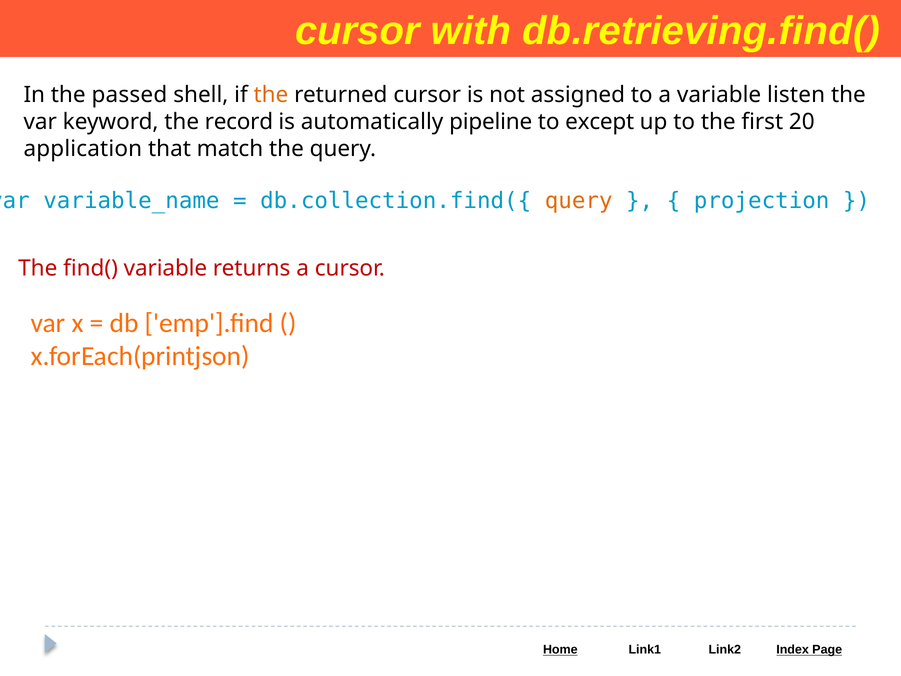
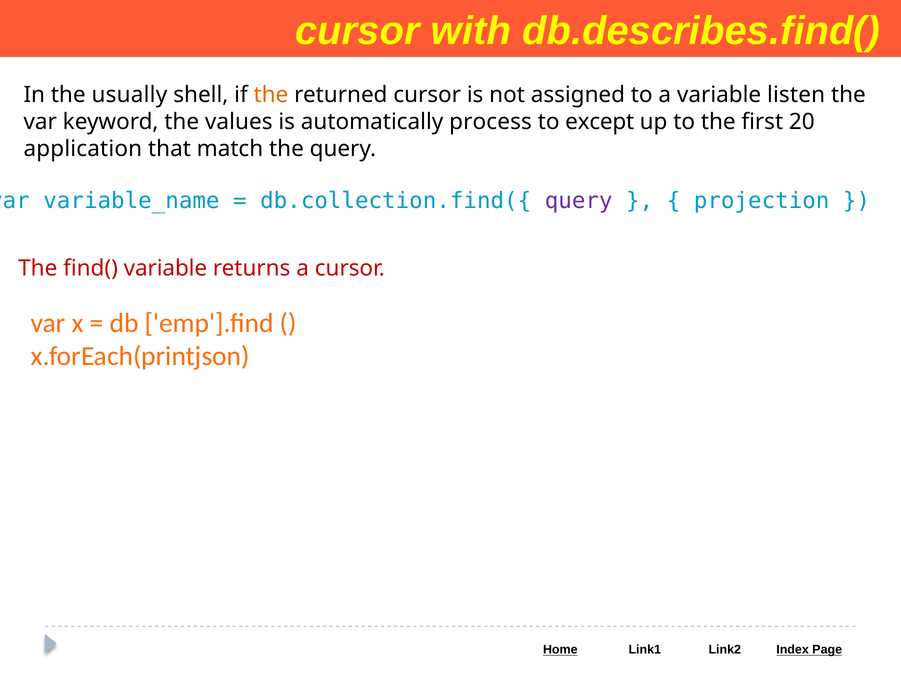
db.retrieving.find(: db.retrieving.find( -> db.describes.find(
passed: passed -> usually
record: record -> values
pipeline: pipeline -> process
query at (579, 201) colour: orange -> purple
